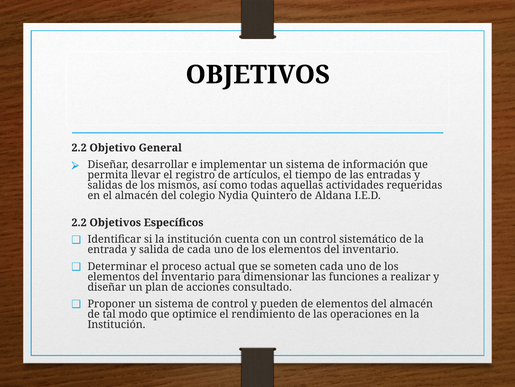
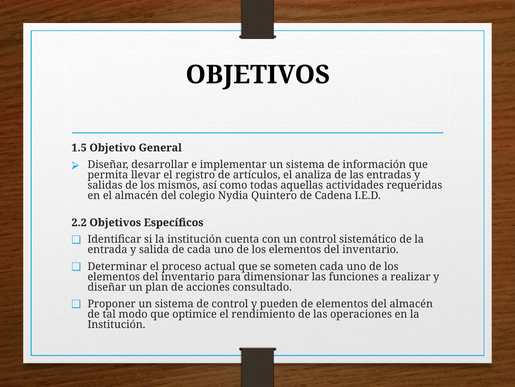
2.2 at (79, 148): 2.2 -> 1.5
tiempo: tiempo -> analiza
Aldana: Aldana -> Cadena
